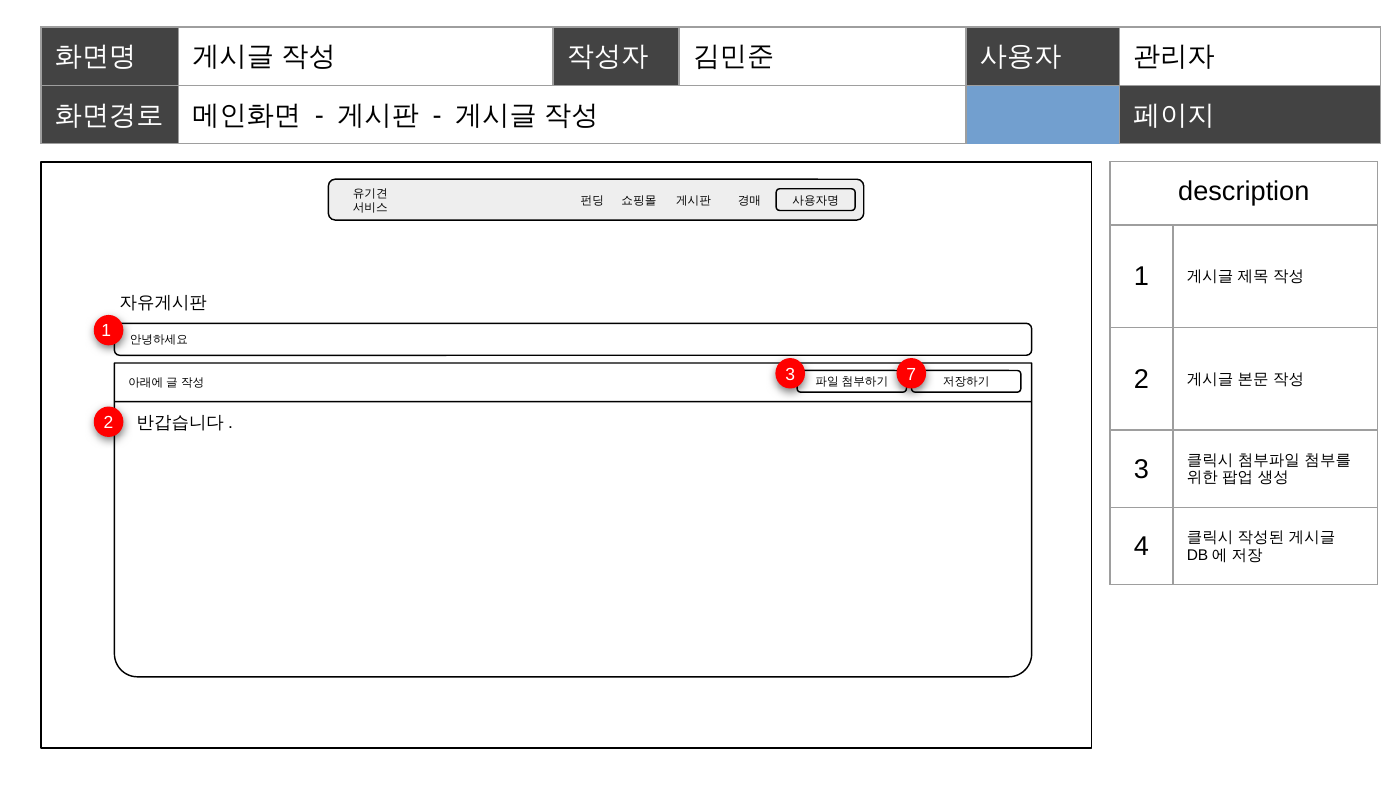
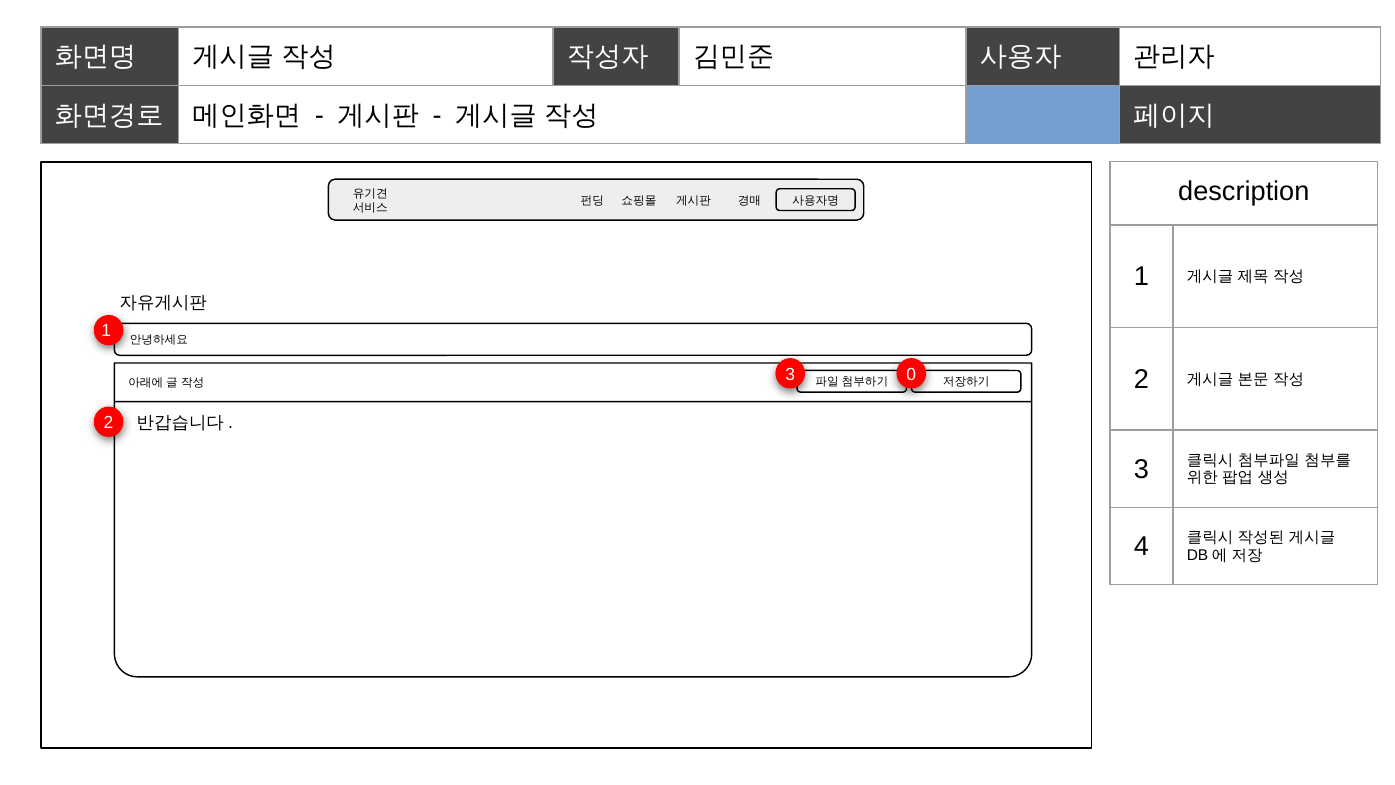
7: 7 -> 0
